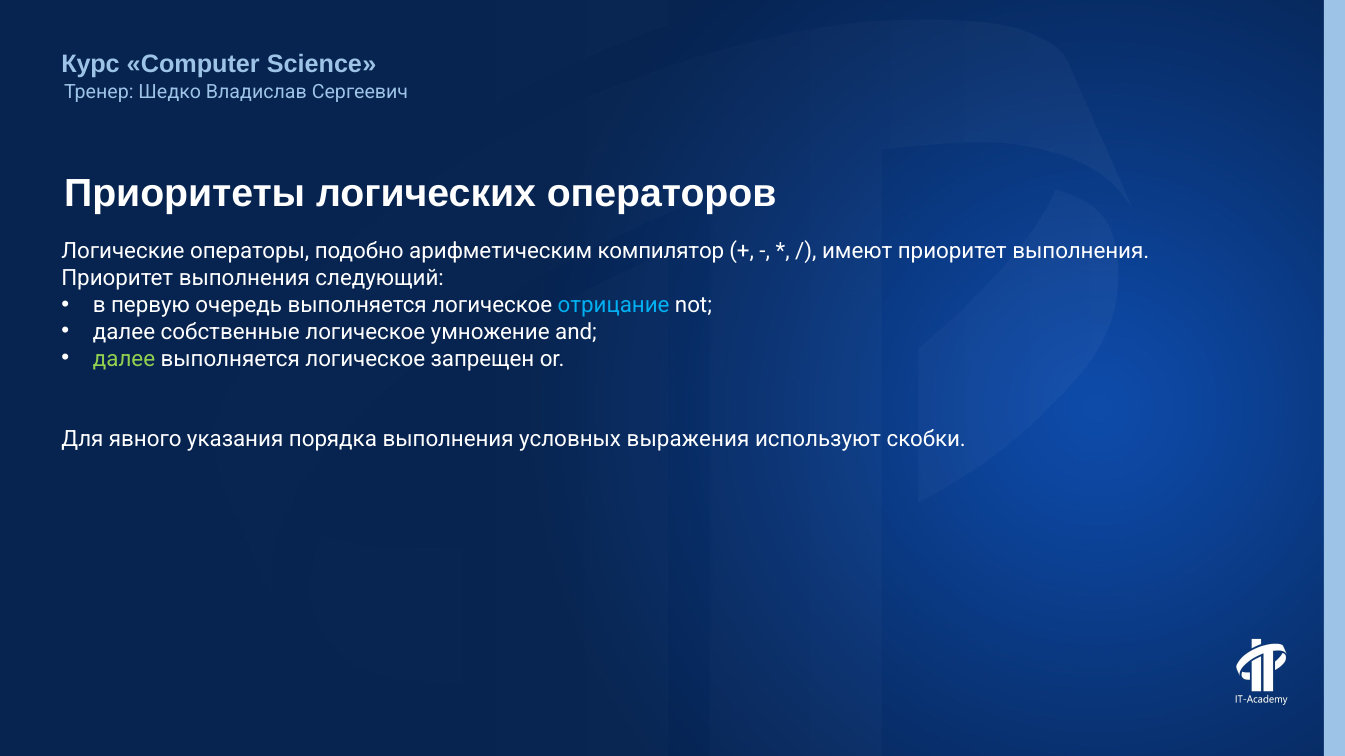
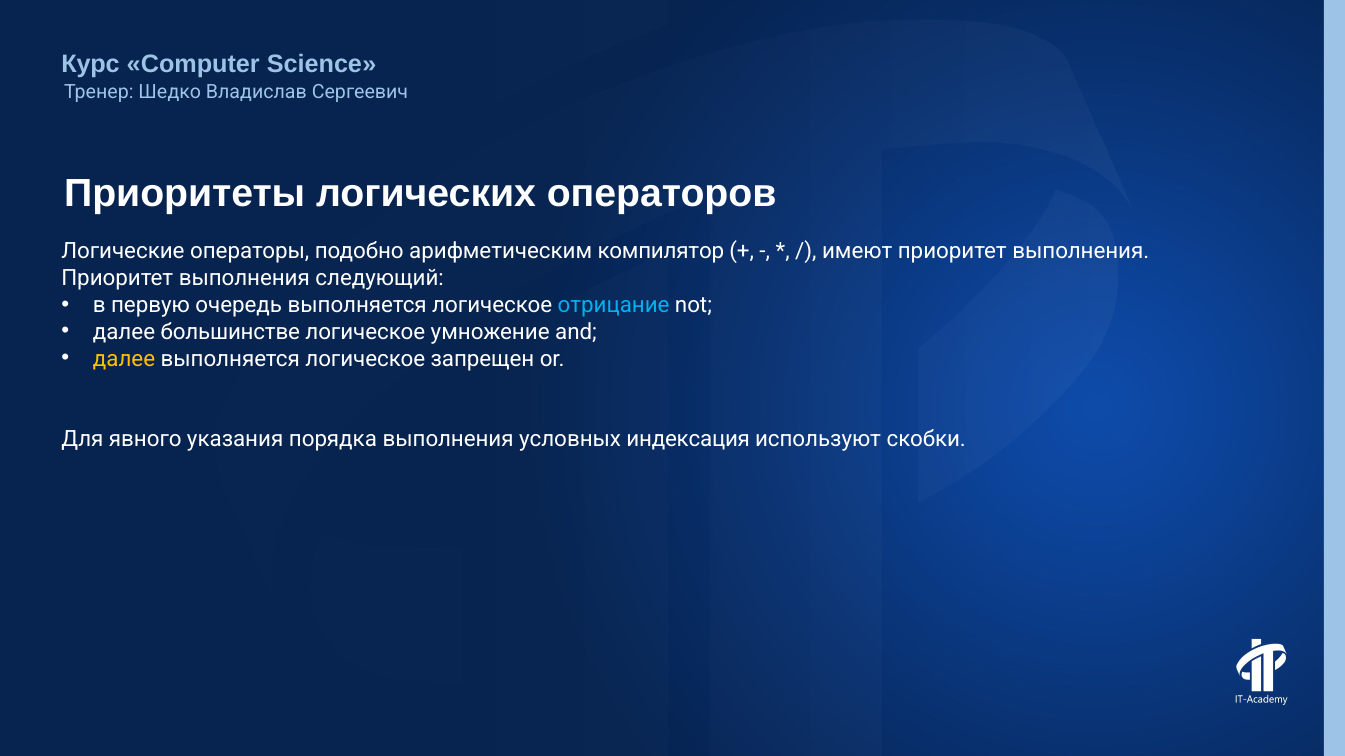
собственные: собственные -> большинстве
далее at (124, 359) colour: light green -> yellow
выражения: выражения -> индексация
